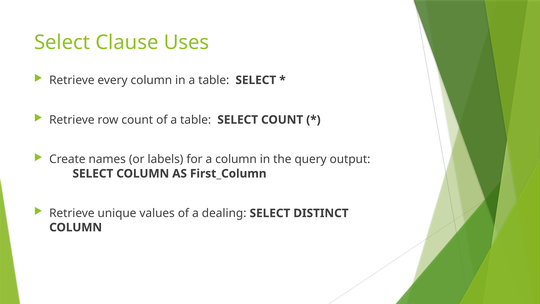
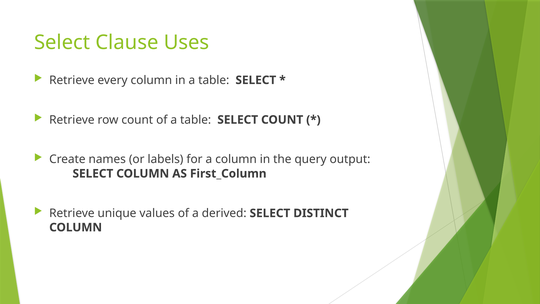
dealing: dealing -> derived
